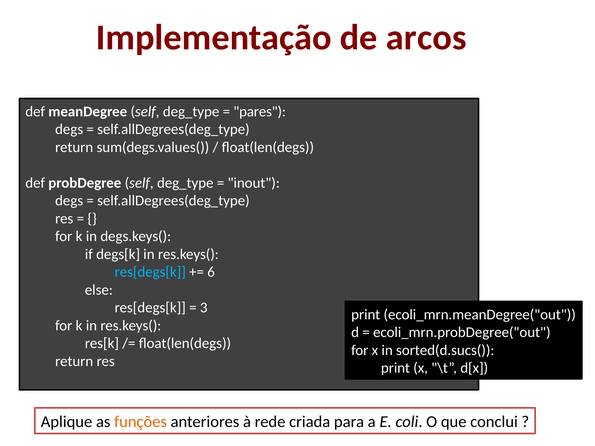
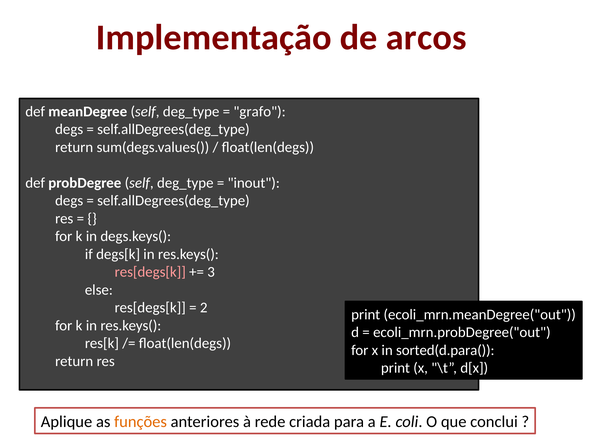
pares: pares -> grafo
res[degs[k at (150, 272) colour: light blue -> pink
6: 6 -> 3
3: 3 -> 2
sorted(d.sucs(: sorted(d.sucs( -> sorted(d.para(
